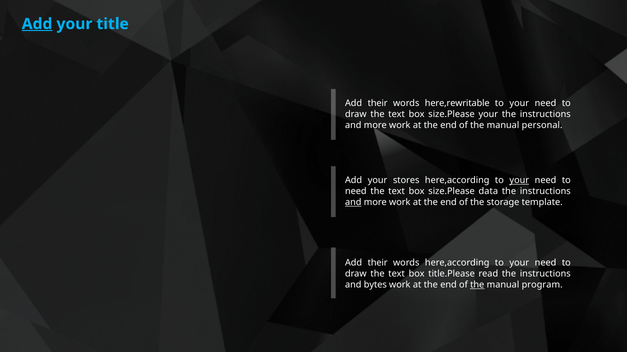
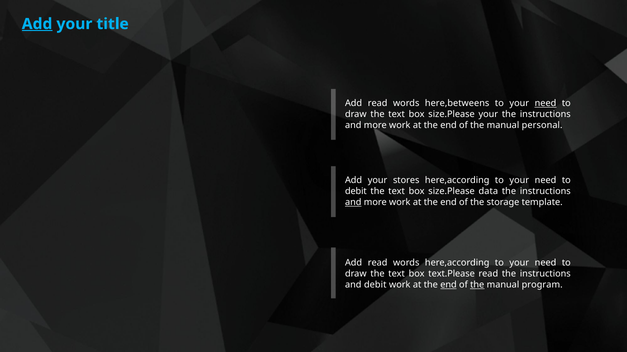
their at (378, 103): their -> read
here,rewritable: here,rewritable -> here,betweens
need at (545, 103) underline: none -> present
your at (519, 181) underline: present -> none
need at (356, 192): need -> debit
their at (378, 263): their -> read
title.Please: title.Please -> text.Please
and bytes: bytes -> debit
end at (448, 285) underline: none -> present
